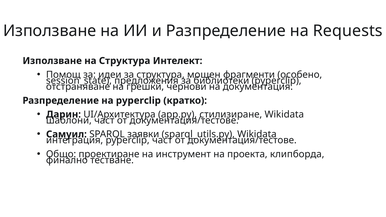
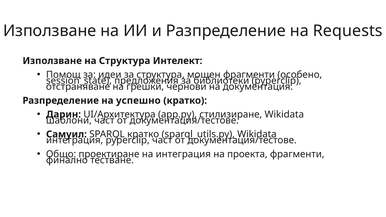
на pyperclip: pyperclip -> успешно
SPARQL заявки: заявки -> кратко
на инструмент: инструмент -> интеграция
проекта клипборда: клипборда -> фрагменти
